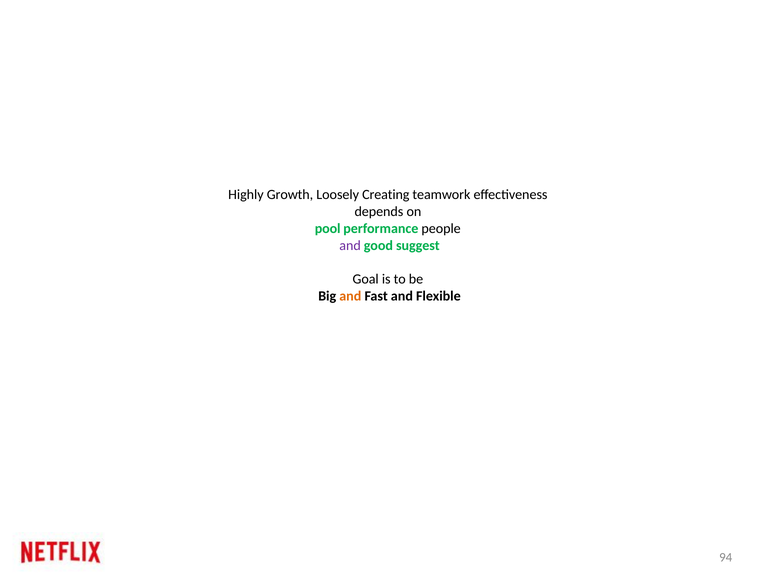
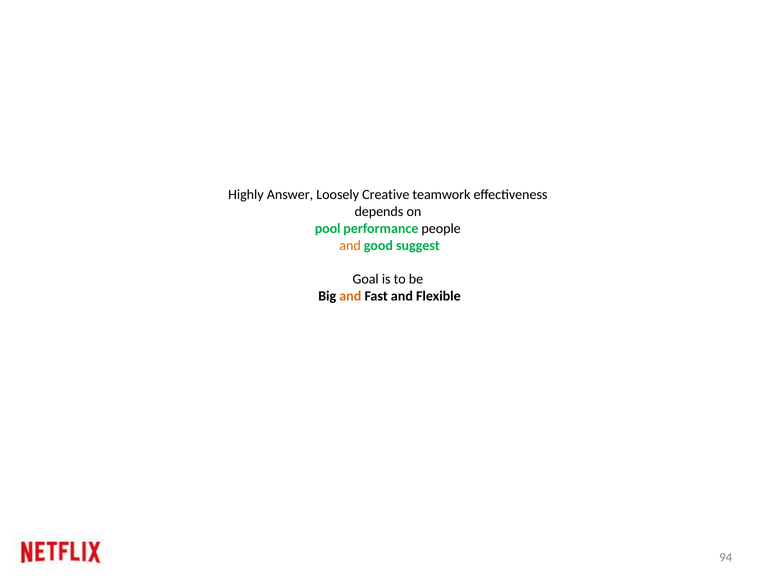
Growth: Growth -> Answer
Creating: Creating -> Creative
and at (350, 245) colour: purple -> orange
